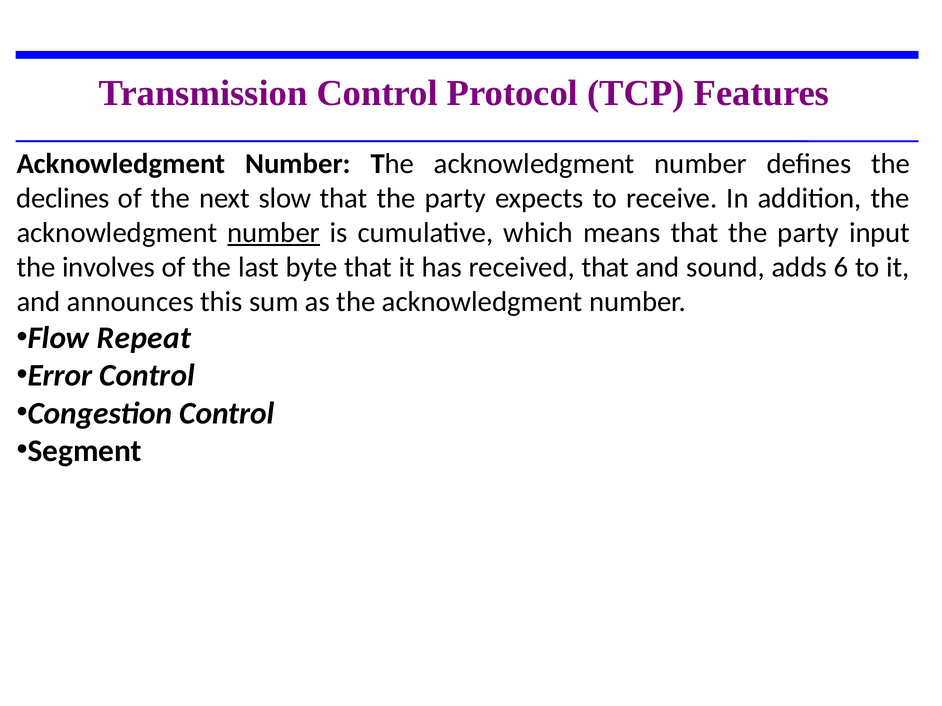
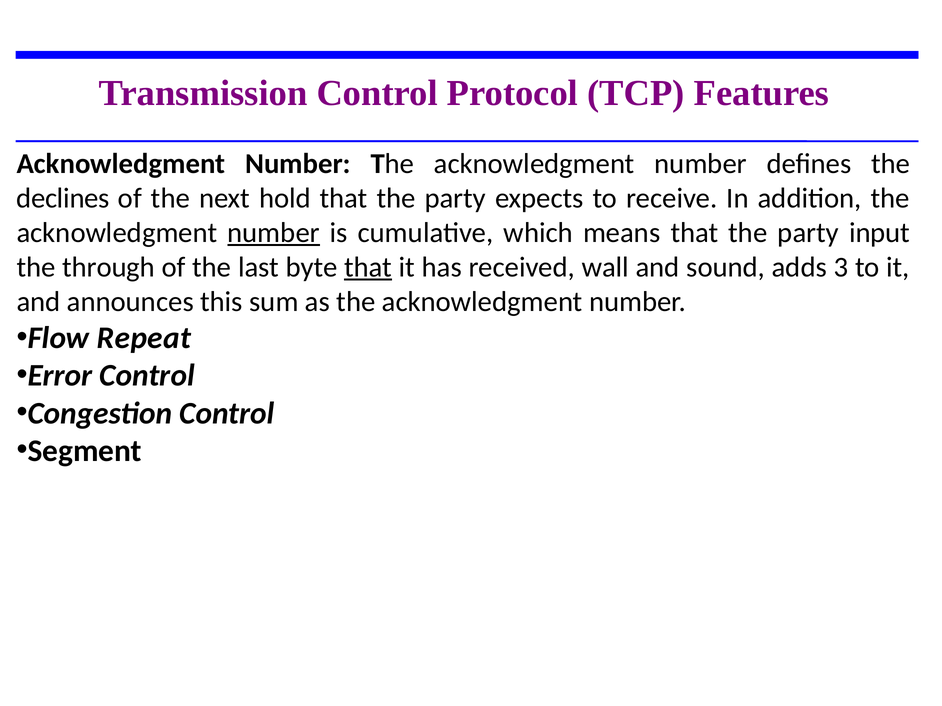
slow: slow -> hold
involves: involves -> through
that at (368, 267) underline: none -> present
received that: that -> wall
6: 6 -> 3
